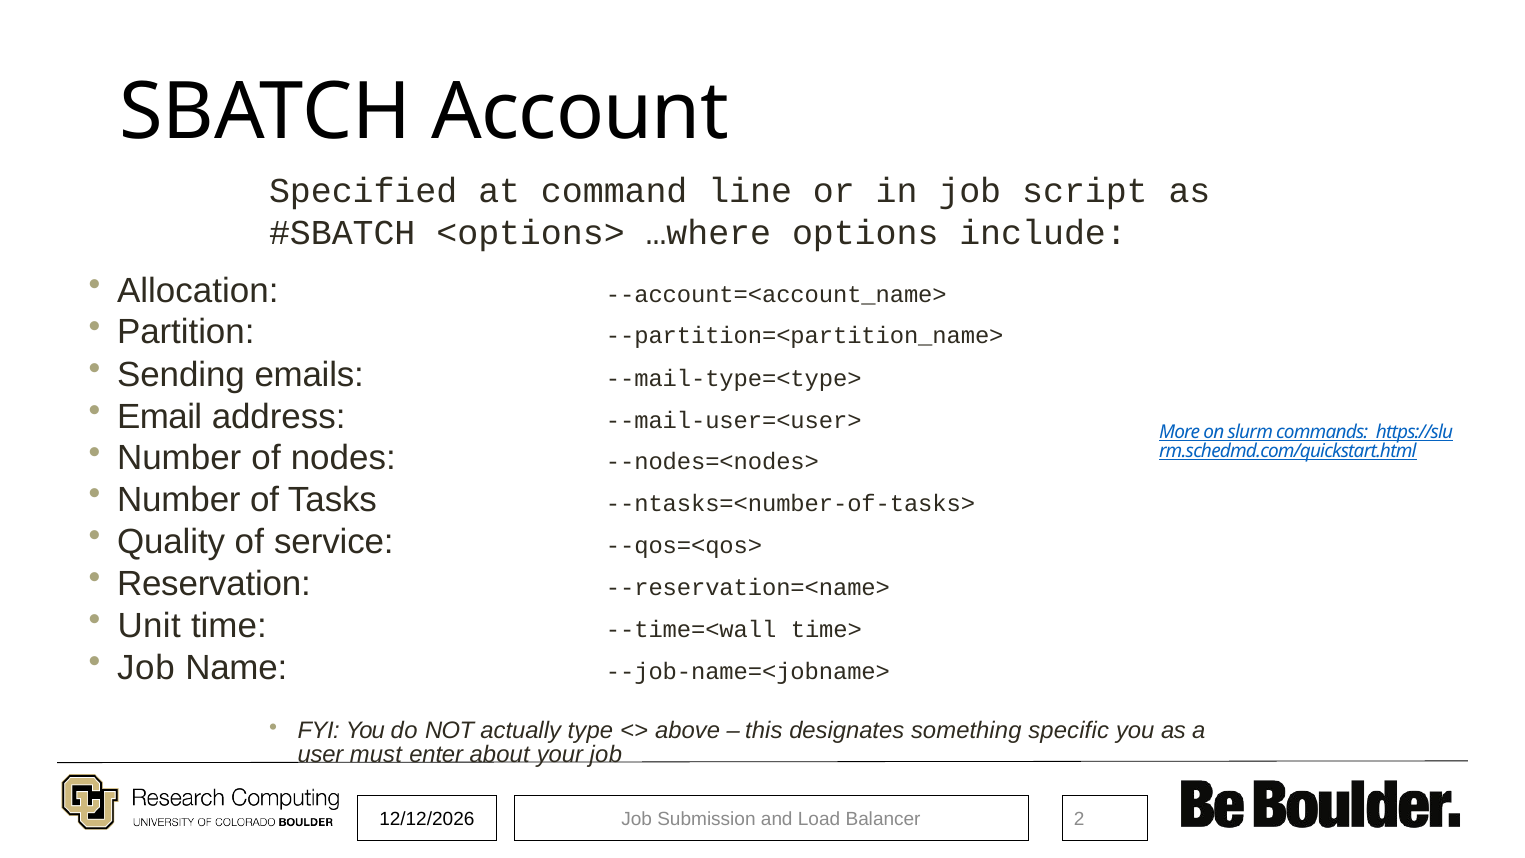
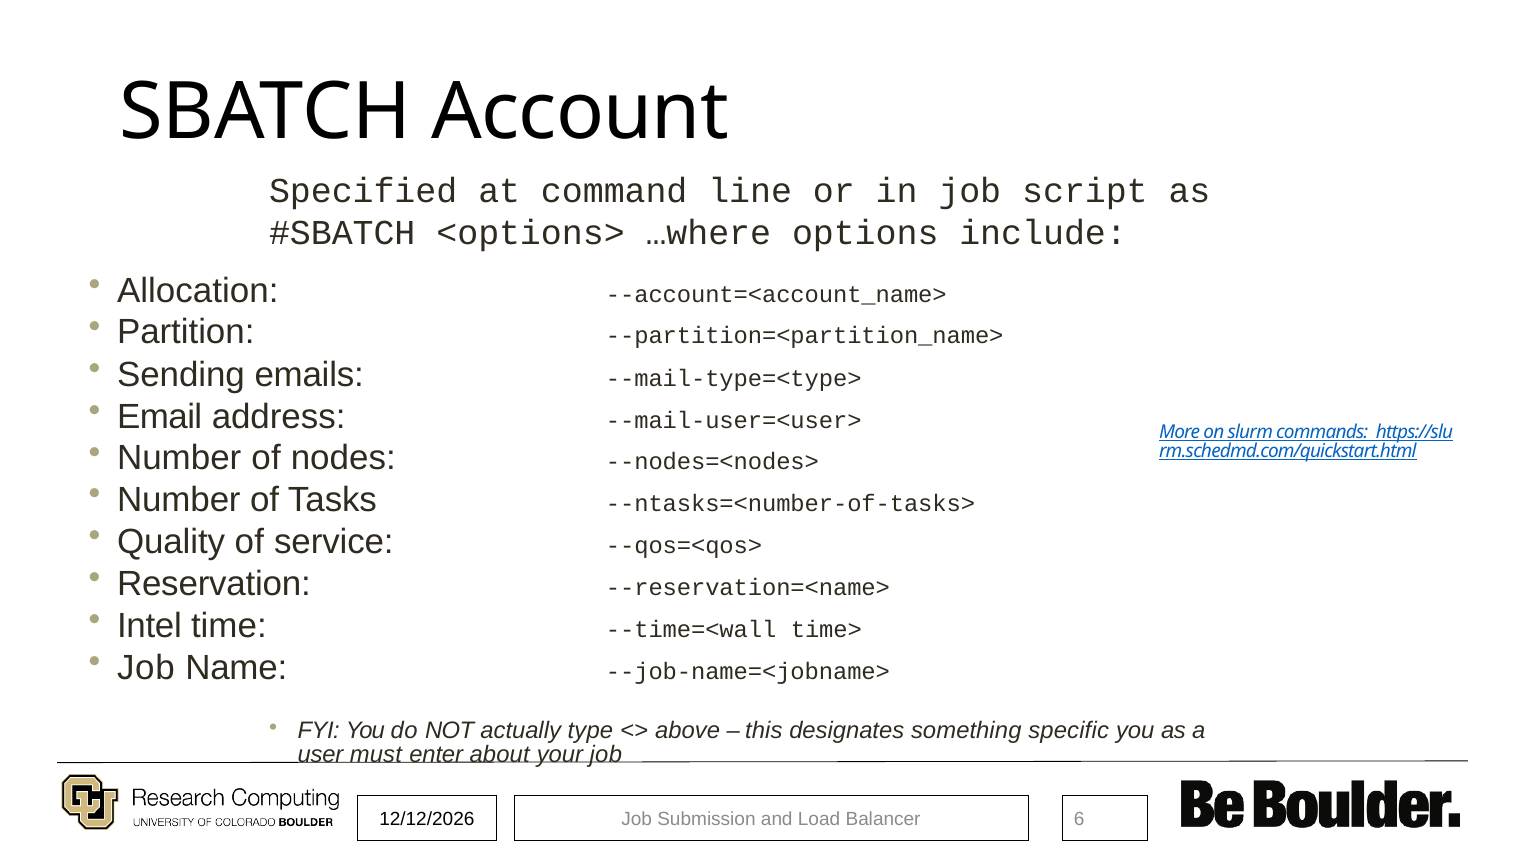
Unit: Unit -> Intel
2: 2 -> 6
